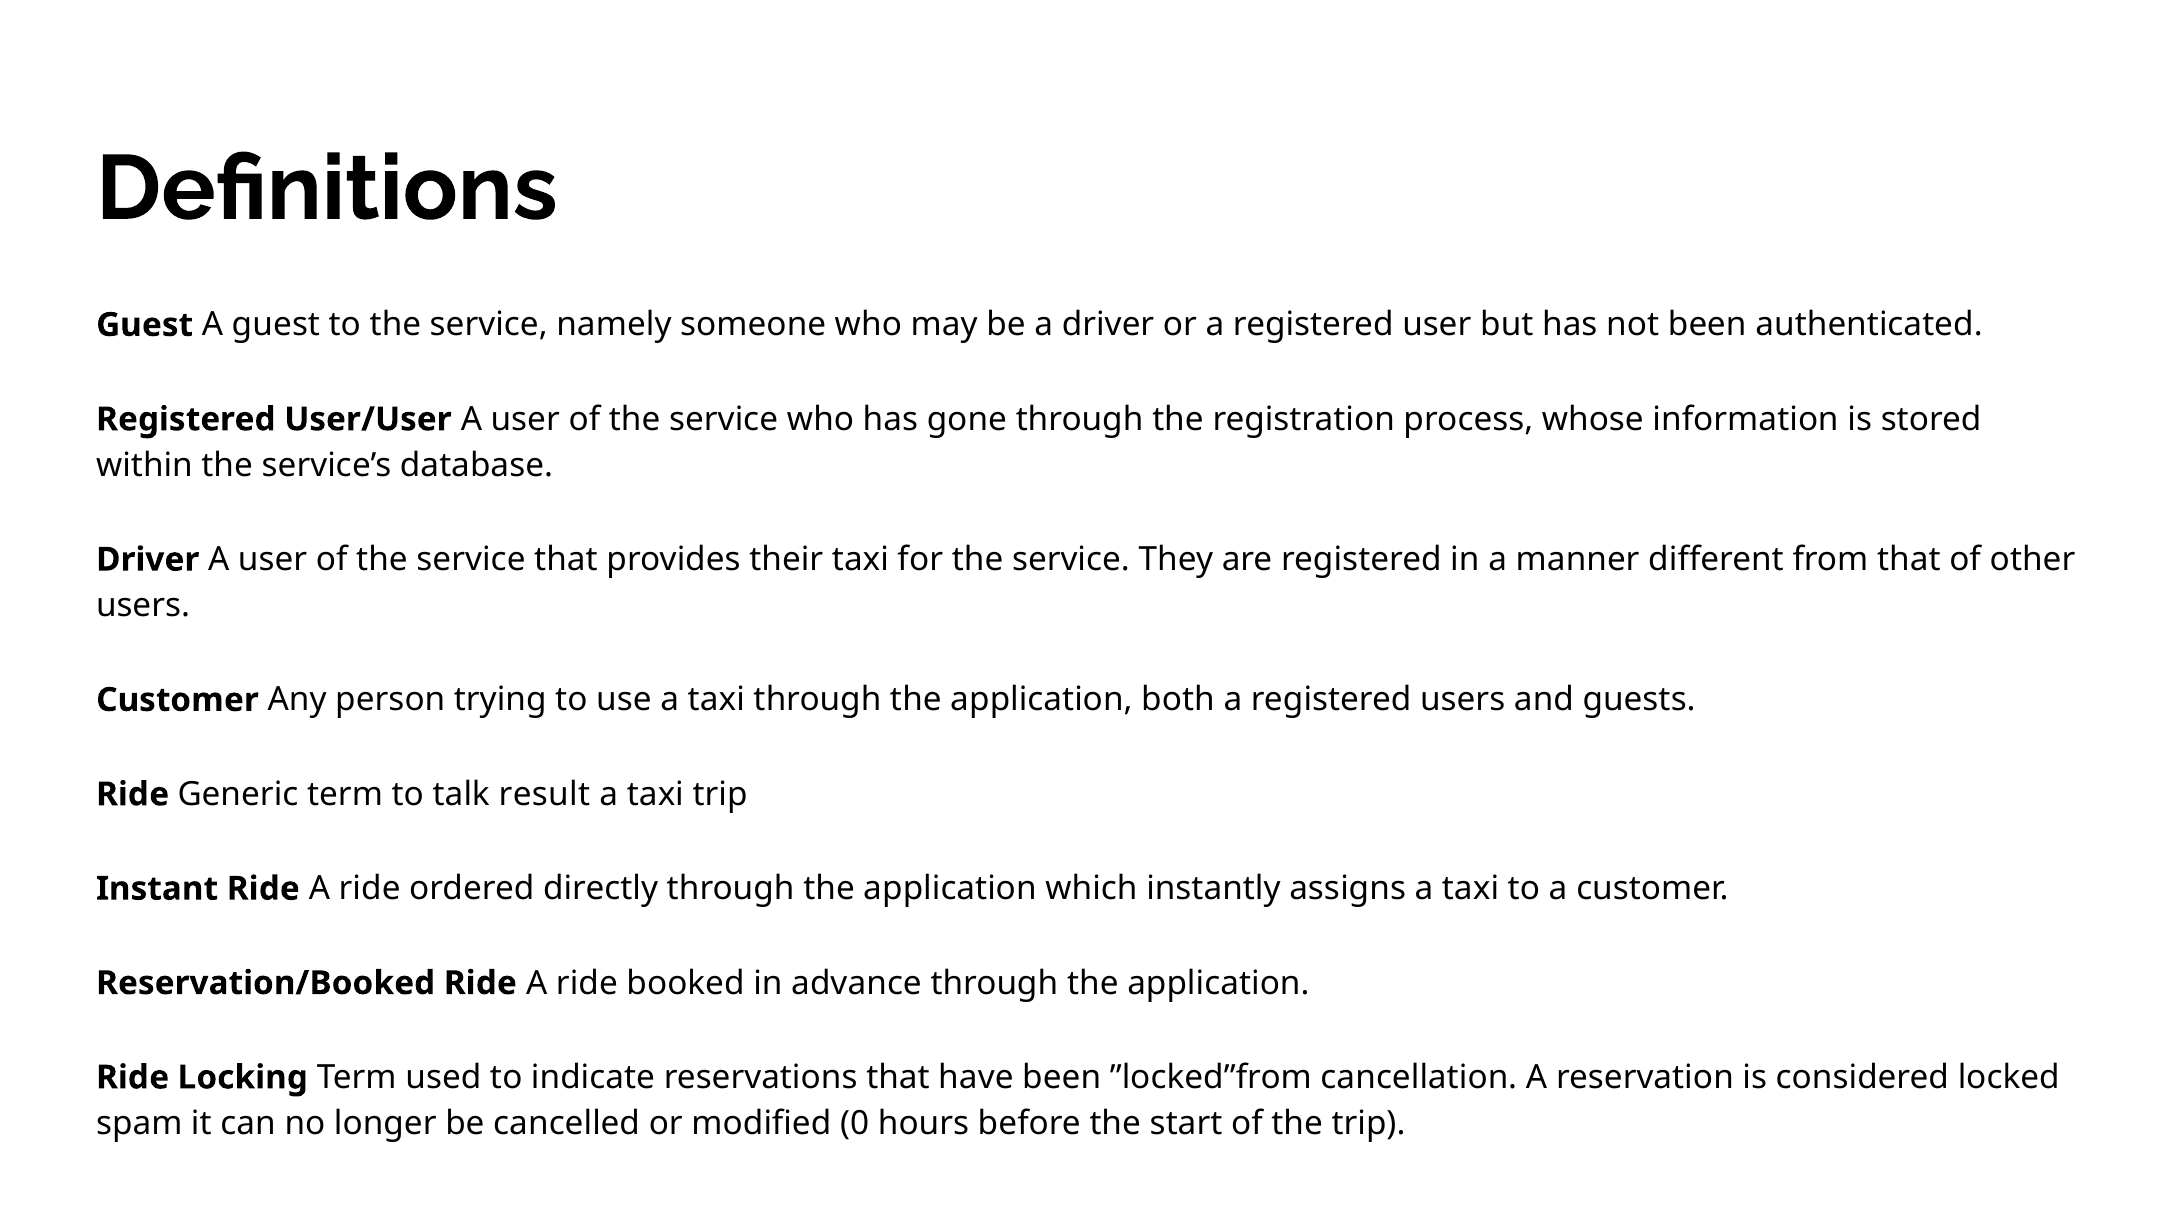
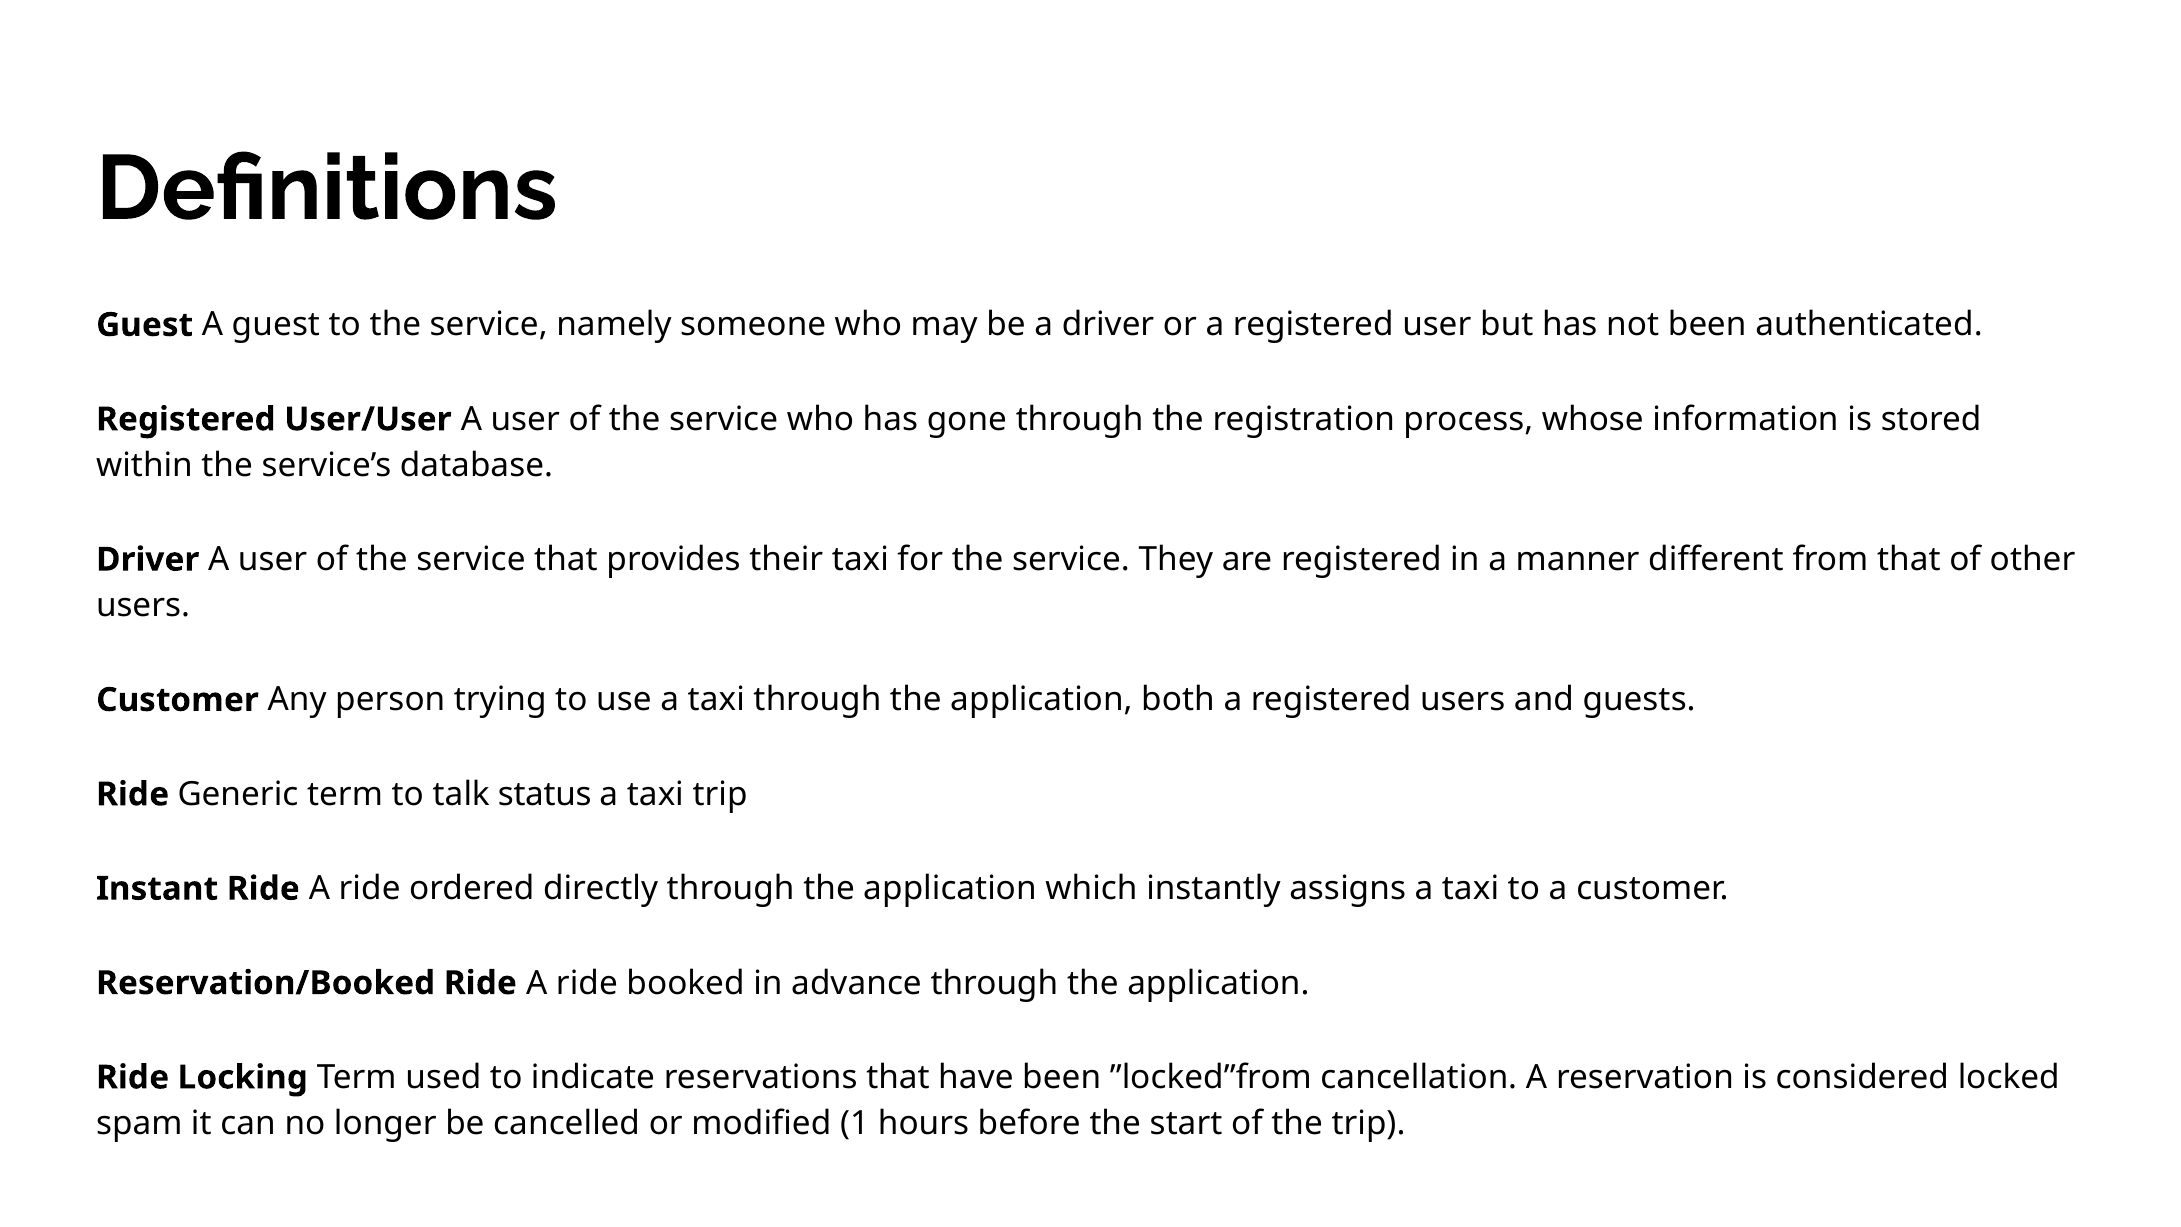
result: result -> status
0: 0 -> 1
